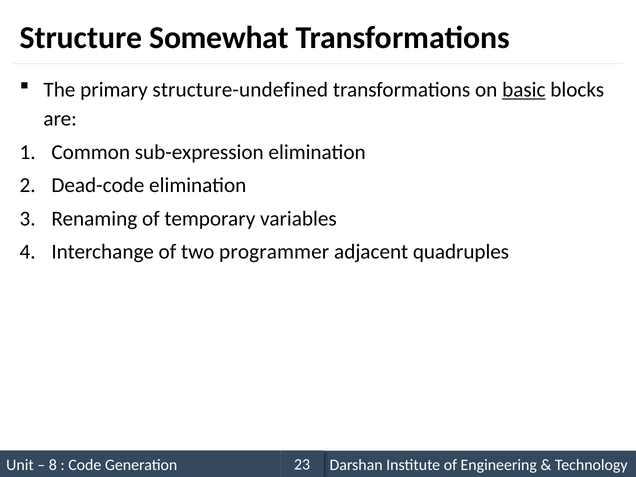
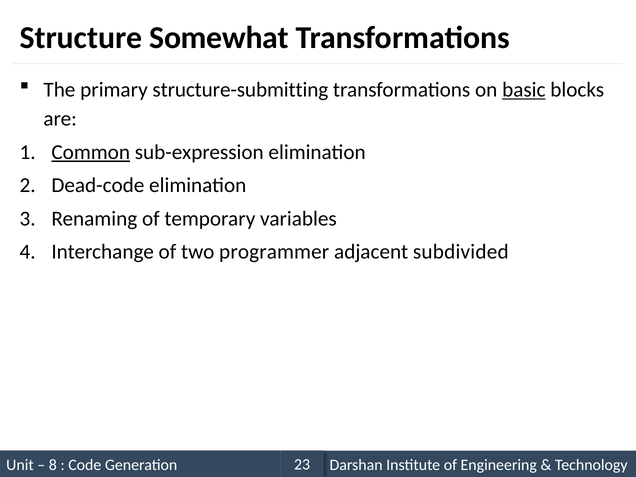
structure-undefined: structure-undefined -> structure-submitting
Common underline: none -> present
quadruples: quadruples -> subdivided
